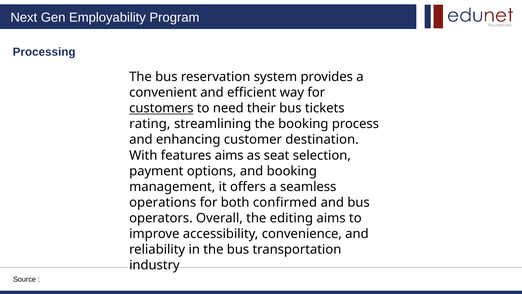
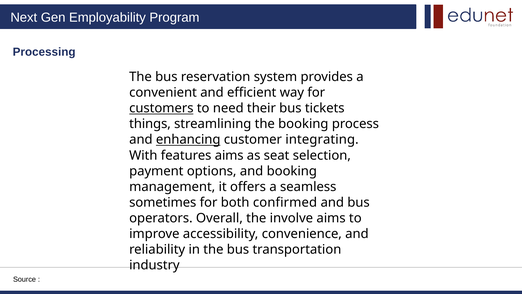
rating: rating -> things
enhancing underline: none -> present
destination: destination -> integrating
operations: operations -> sometimes
editing: editing -> involve
